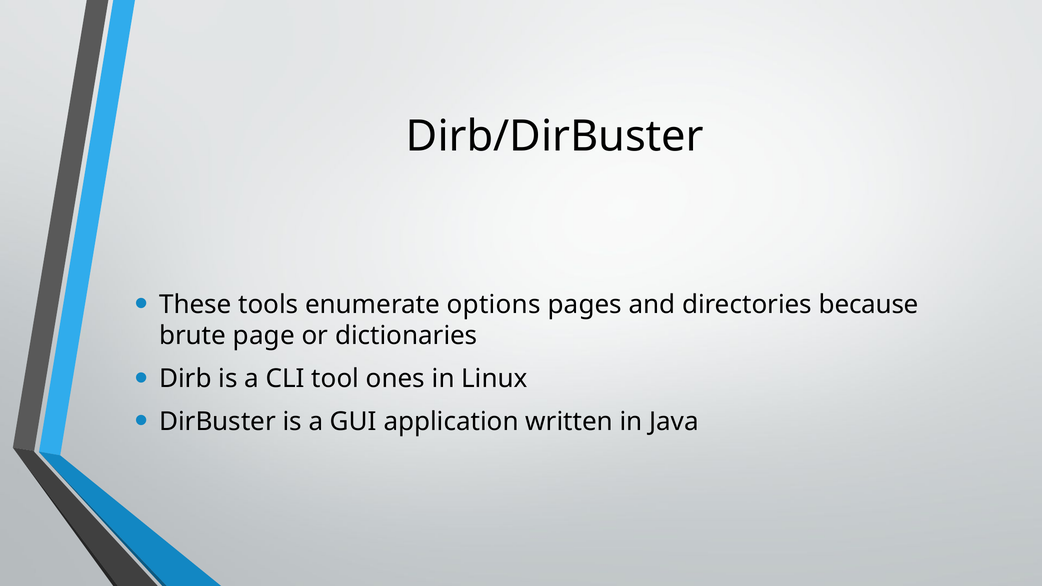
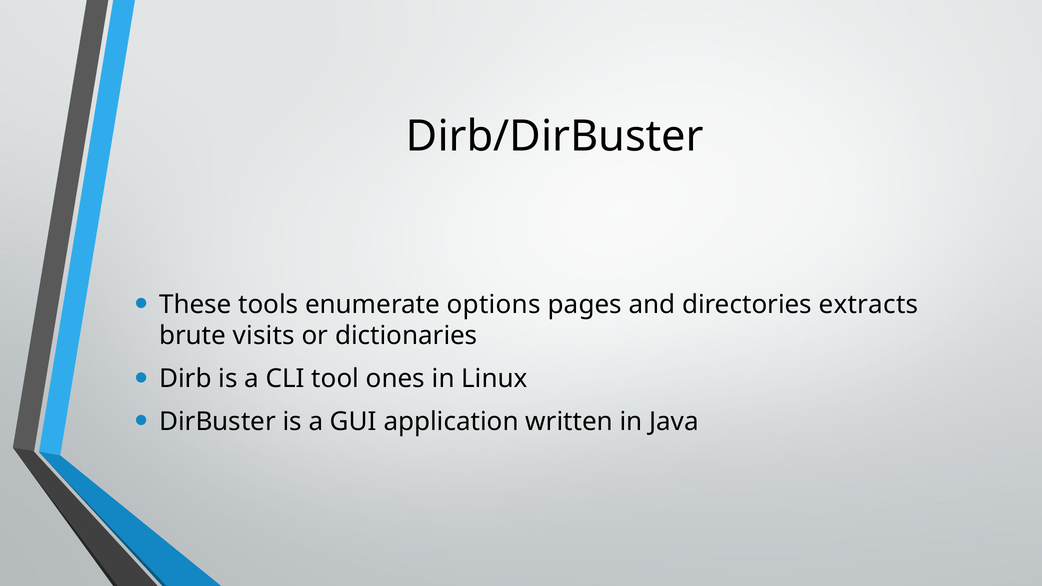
because: because -> extracts
page: page -> visits
